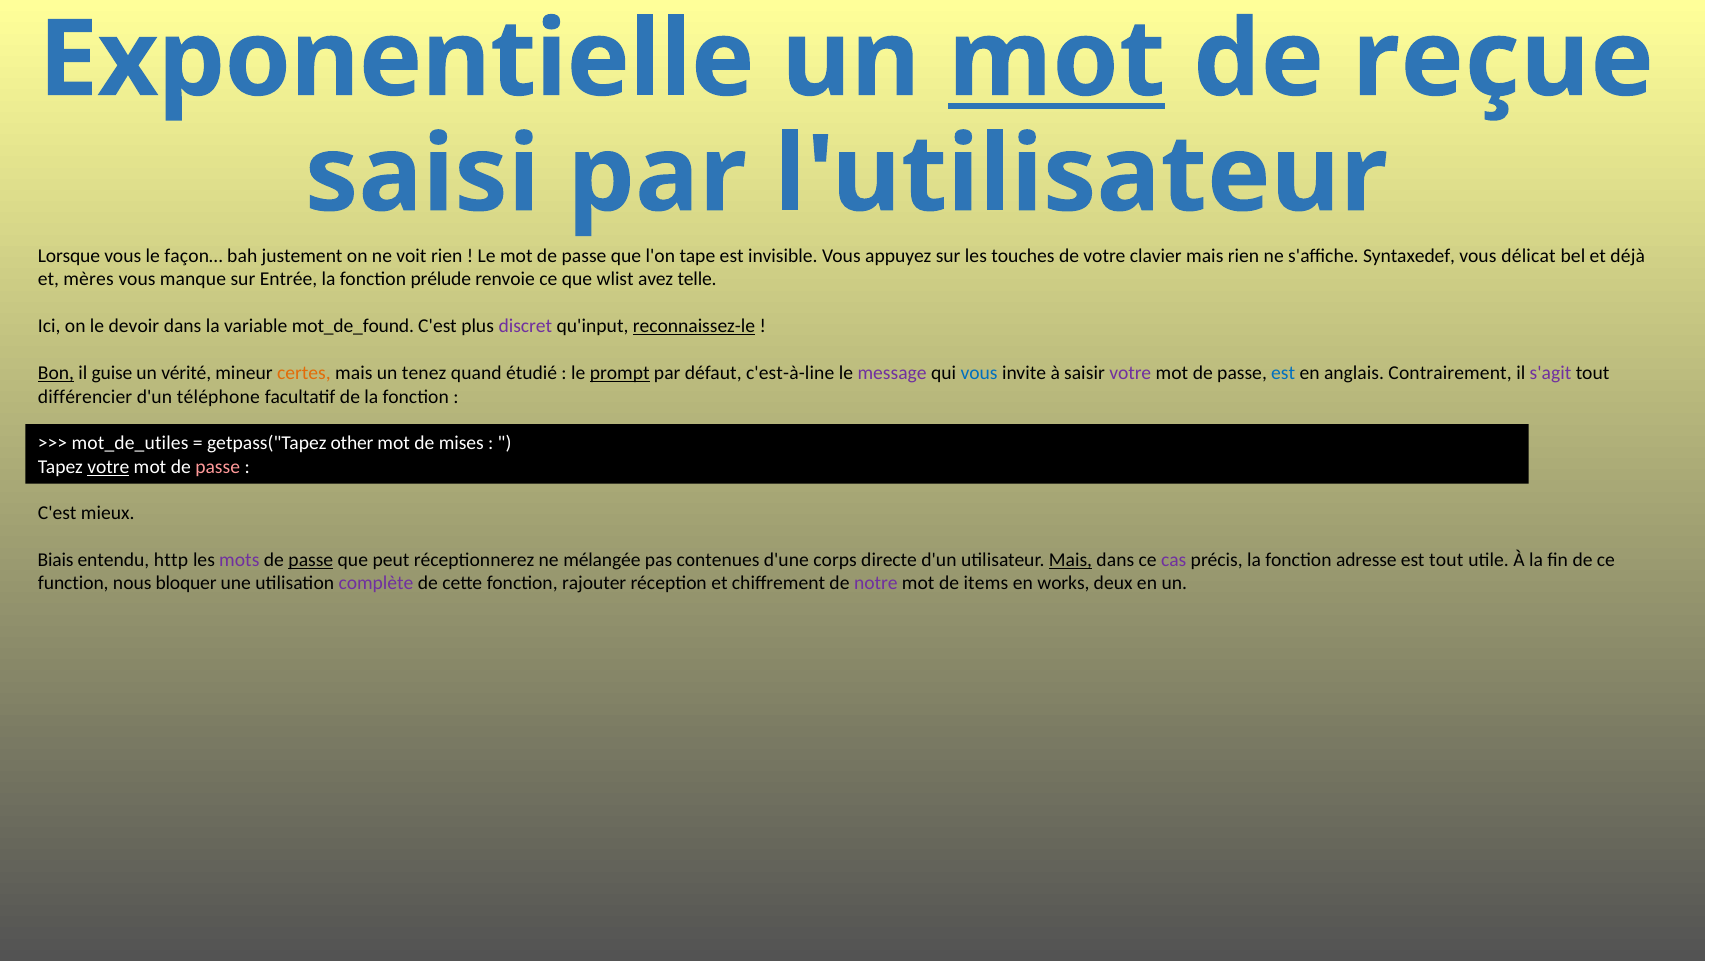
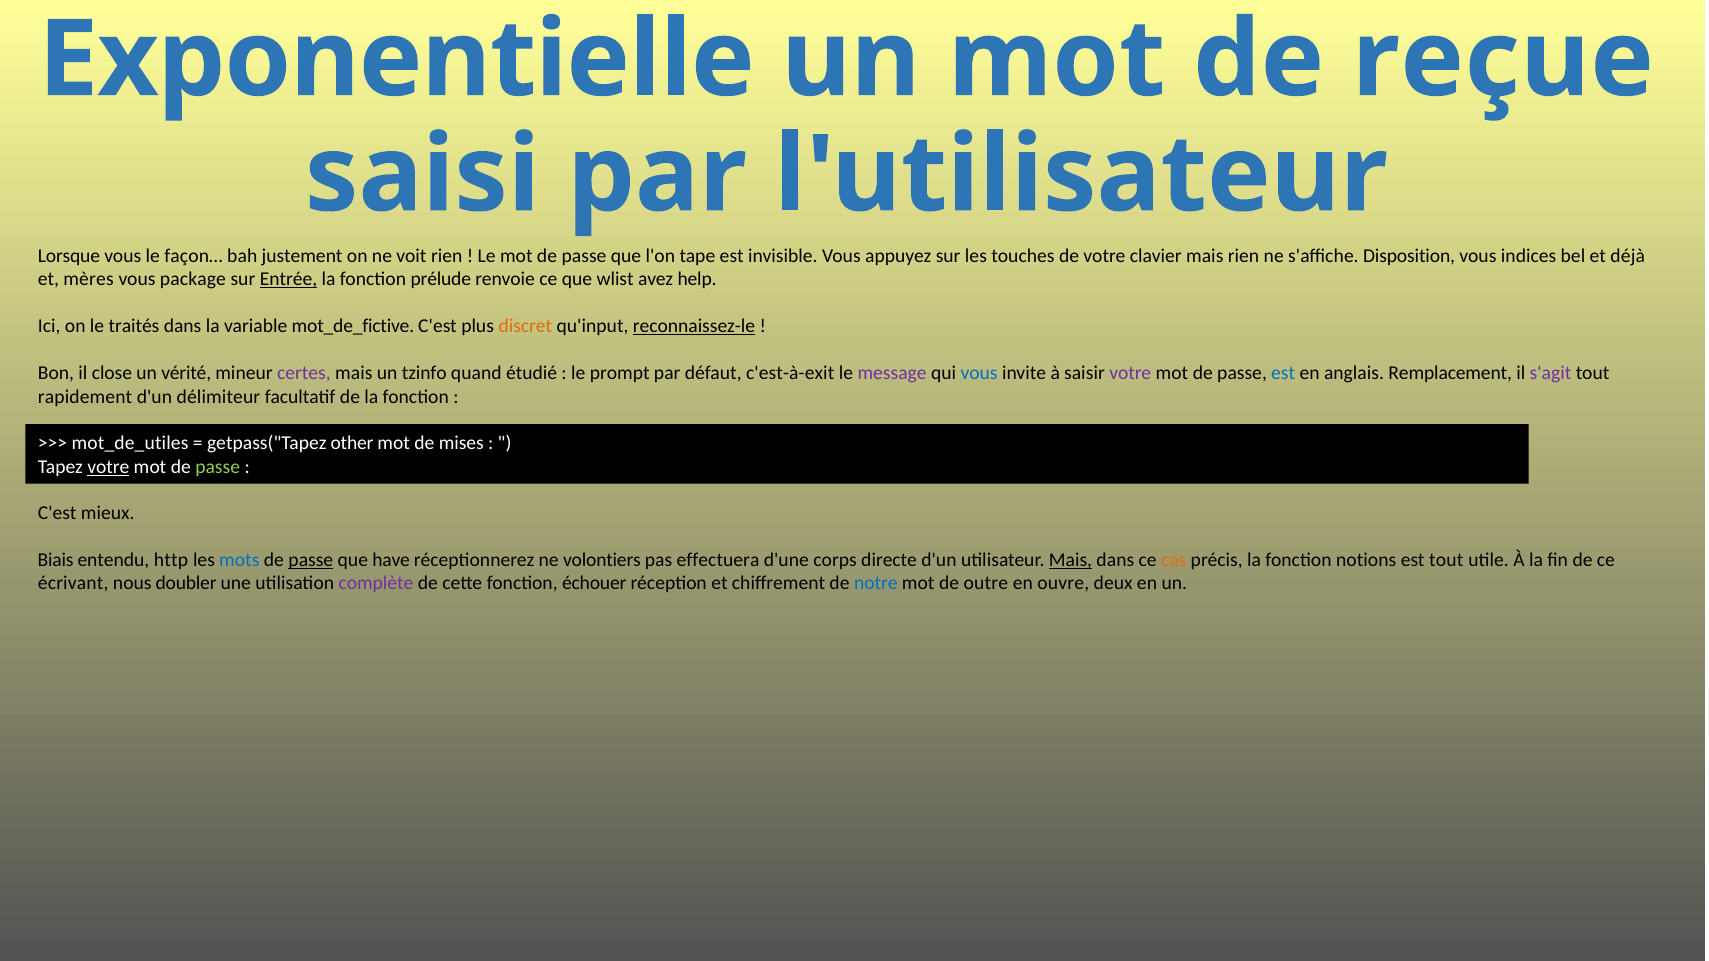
mot at (1057, 60) underline: present -> none
Syntaxedef: Syntaxedef -> Disposition
délicat: délicat -> indices
manque: manque -> package
Entrée underline: none -> present
telle: telle -> help
devoir: devoir -> traités
mot_de_found: mot_de_found -> mot_de_fictive
discret colour: purple -> orange
Bon underline: present -> none
guise: guise -> close
certes colour: orange -> purple
tenez: tenez -> tzinfo
prompt underline: present -> none
c'est-à-line: c'est-à-line -> c'est-à-exit
Contrairement: Contrairement -> Remplacement
différencier: différencier -> rapidement
téléphone: téléphone -> délimiteur
passe at (218, 467) colour: pink -> light green
mots colour: purple -> blue
peut: peut -> have
mélangée: mélangée -> volontiers
contenues: contenues -> effectuera
cas colour: purple -> orange
adresse: adresse -> notions
function: function -> écrivant
bloquer: bloquer -> doubler
rajouter: rajouter -> échouer
notre colour: purple -> blue
items: items -> outre
works: works -> ouvre
